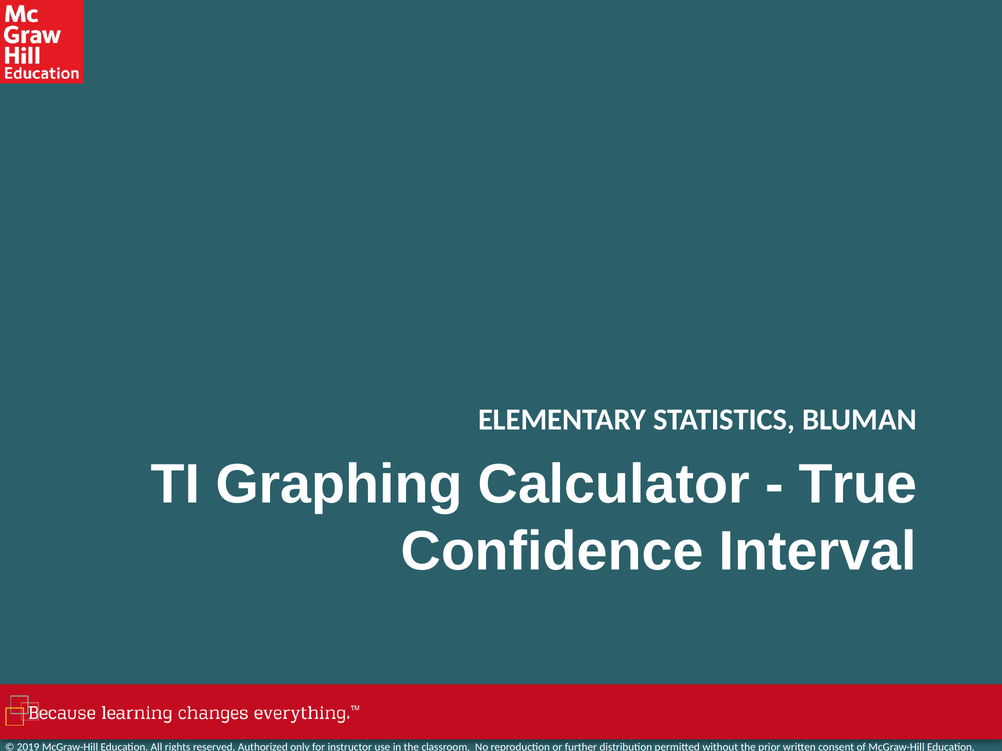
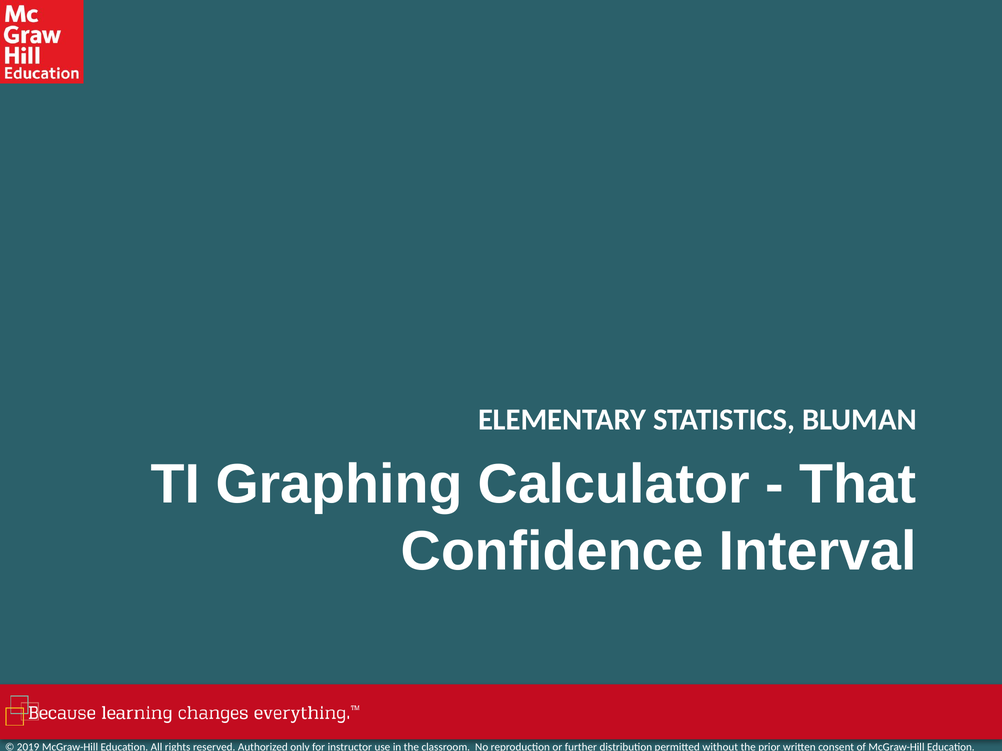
True: True -> That
